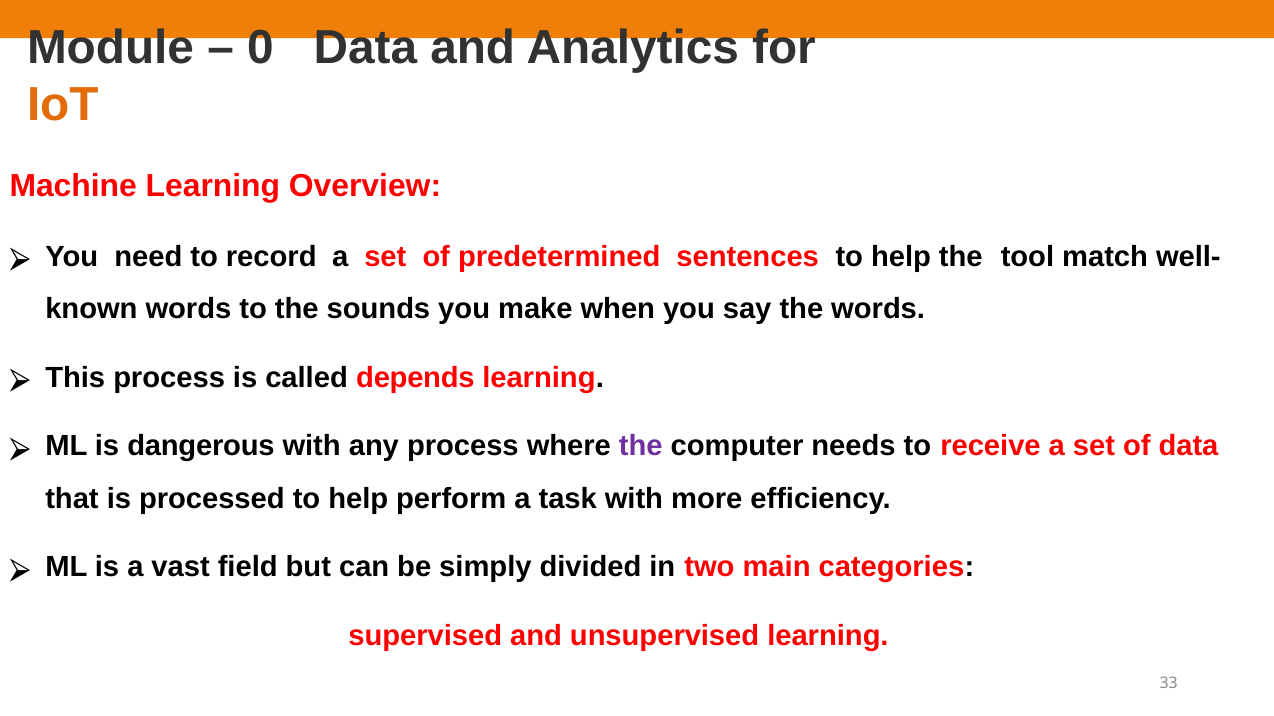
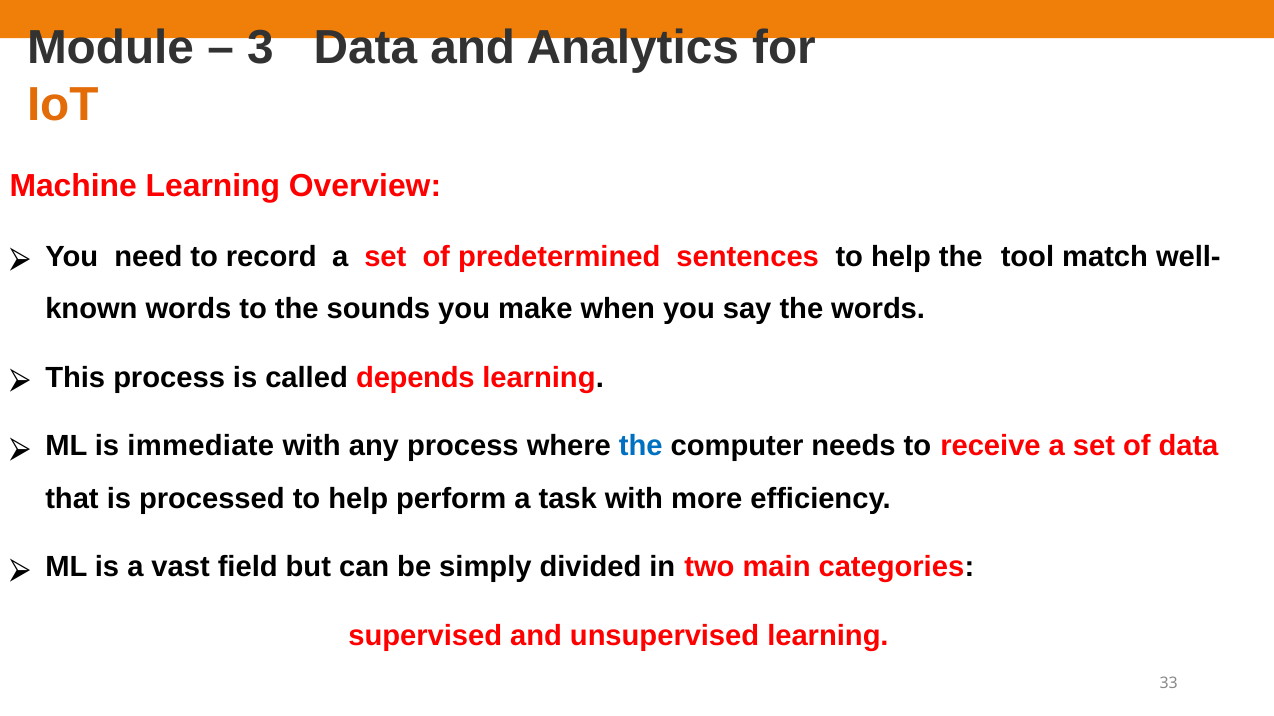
0: 0 -> 3
dangerous: dangerous -> immediate
the at (641, 447) colour: purple -> blue
